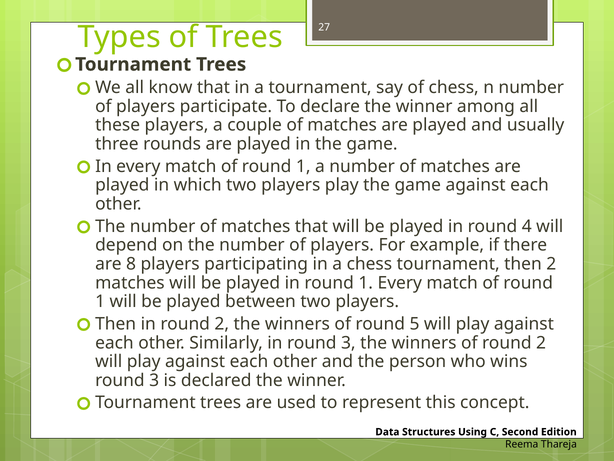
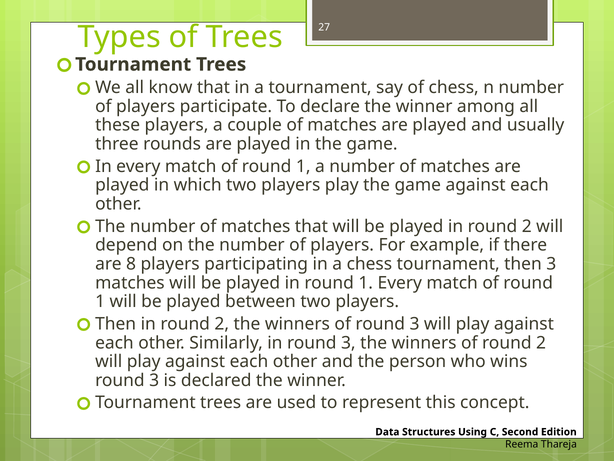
played in round 4: 4 -> 2
then 2: 2 -> 3
of round 5: 5 -> 3
